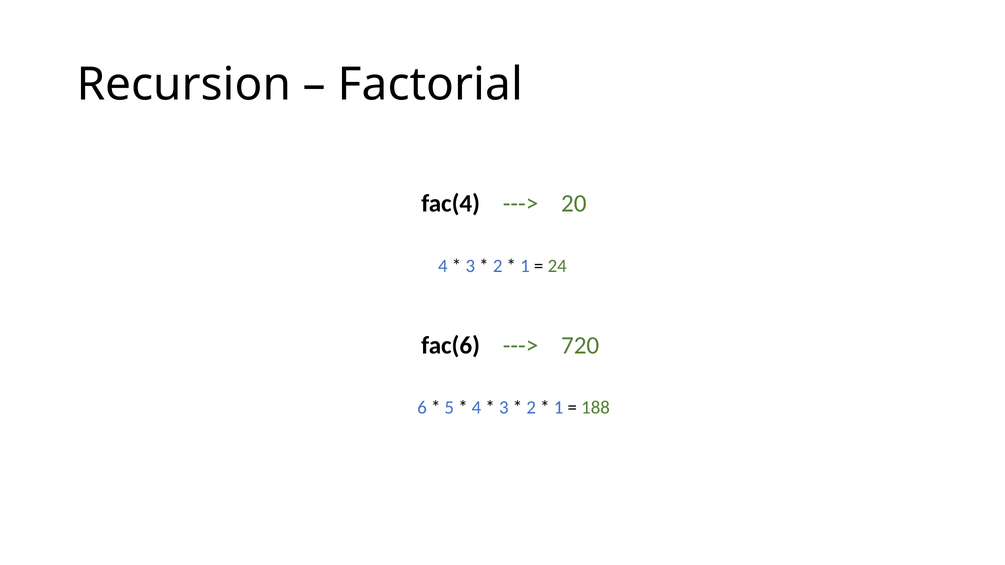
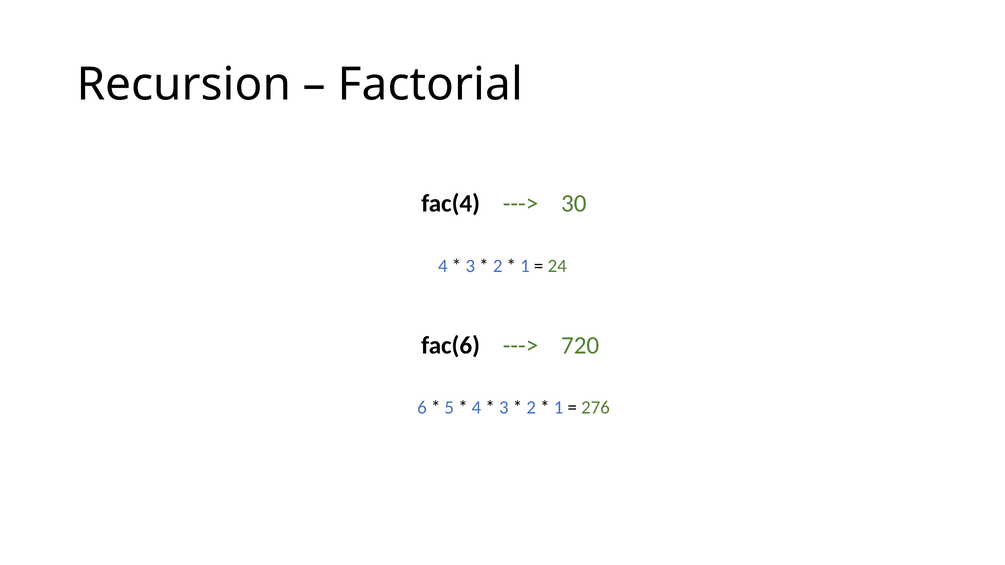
20: 20 -> 30
188: 188 -> 276
